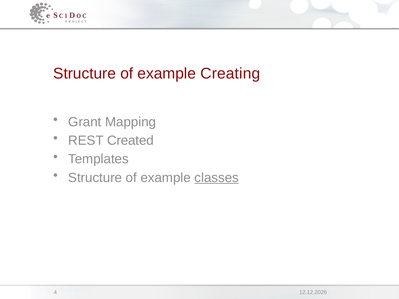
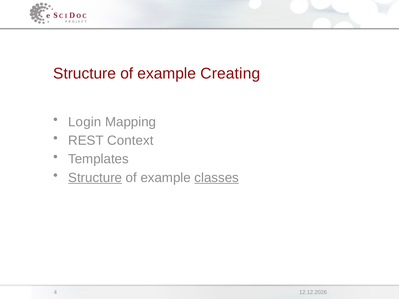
Grant: Grant -> Login
Created: Created -> Context
Structure at (95, 178) underline: none -> present
